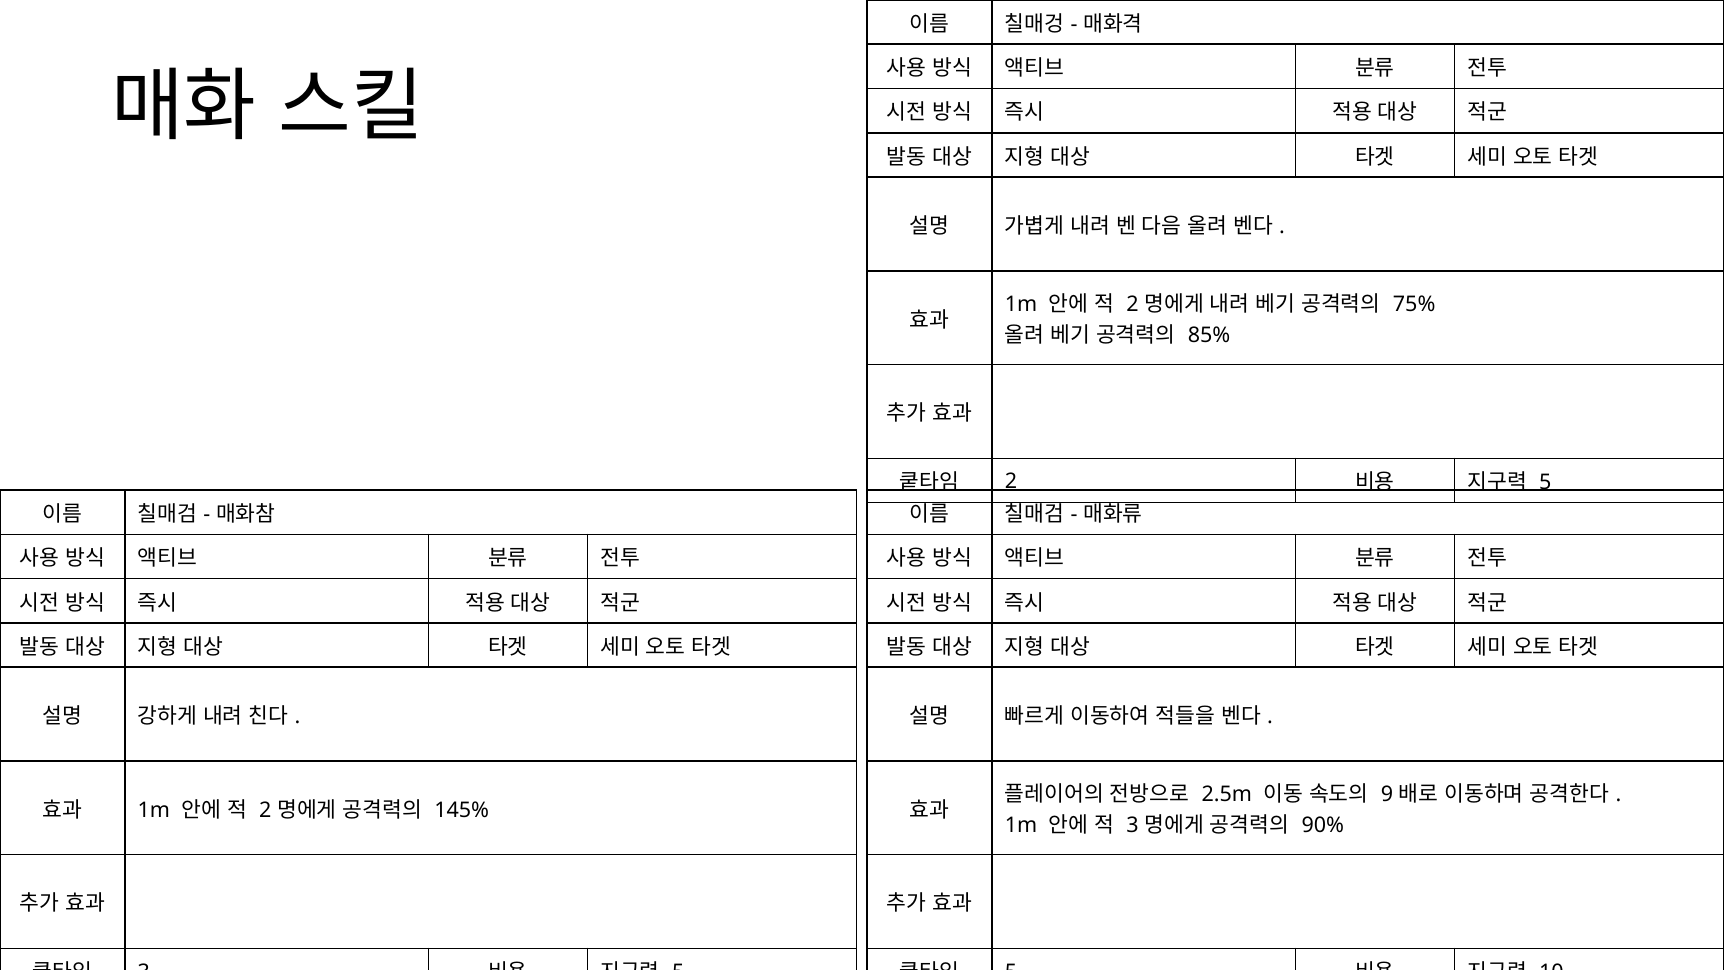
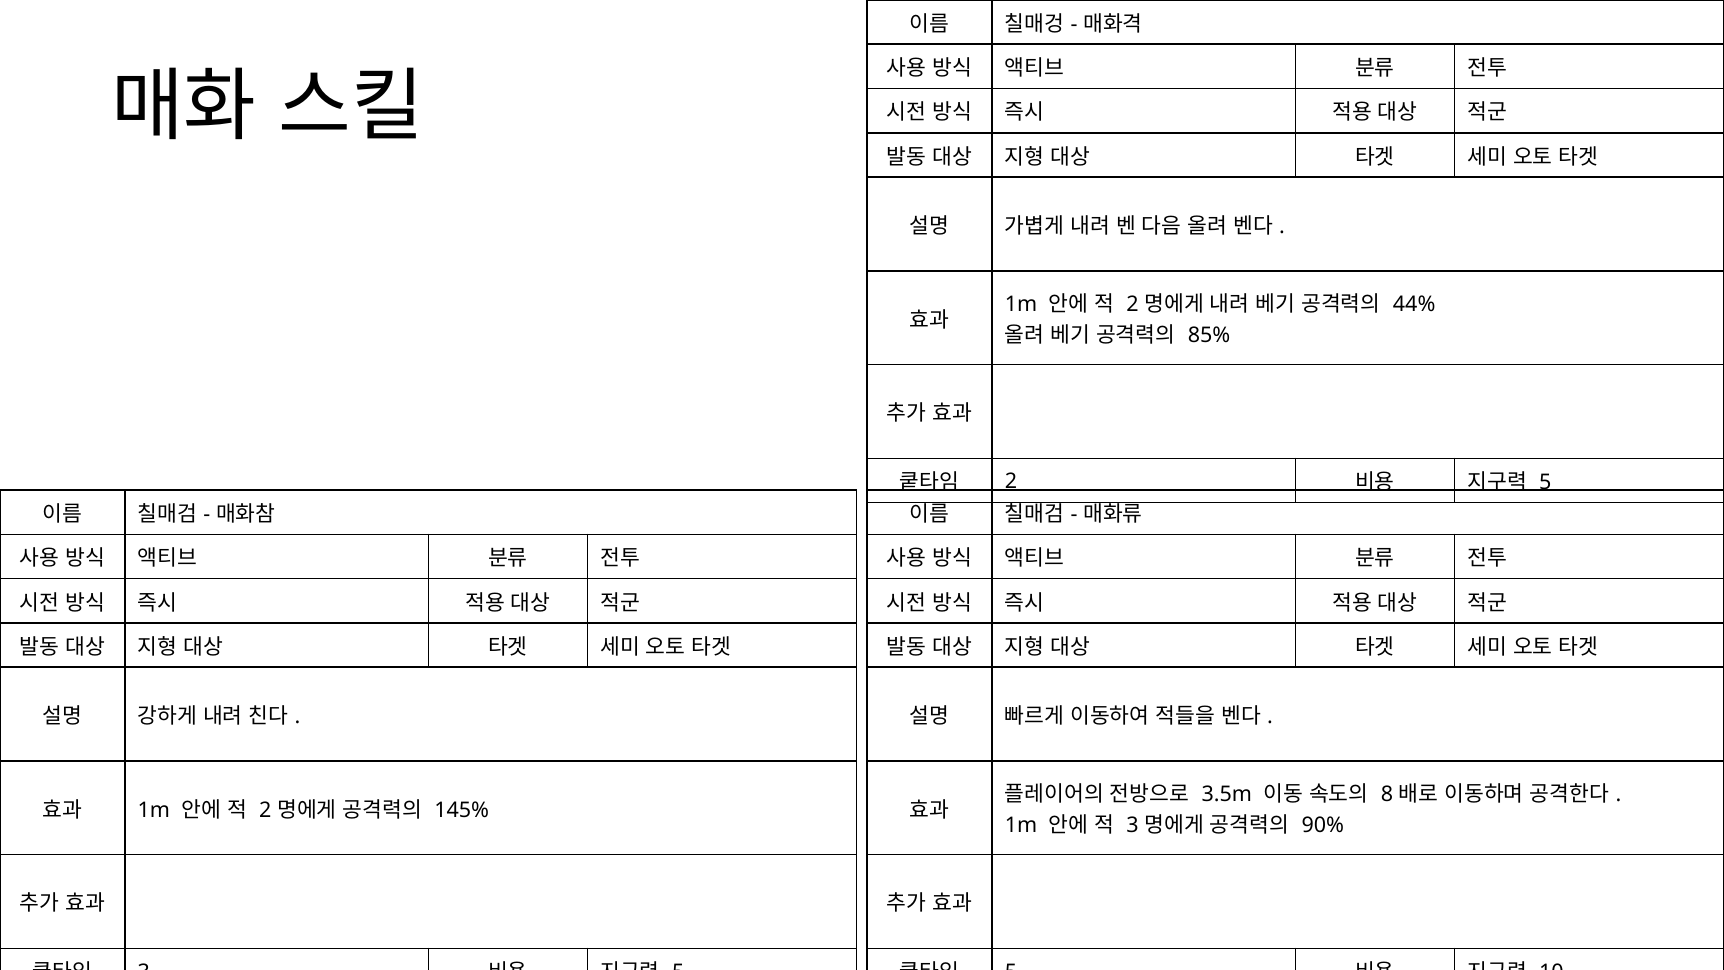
75%: 75% -> 44%
2.5m: 2.5m -> 3.5m
9: 9 -> 8
